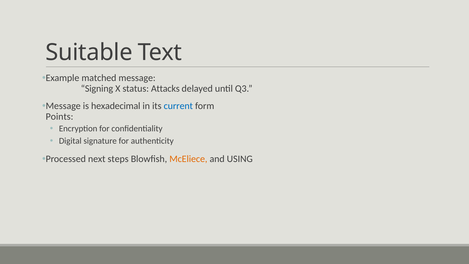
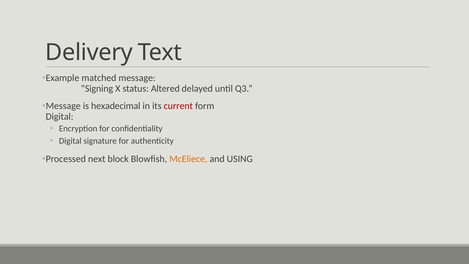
Suitable: Suitable -> Delivery
Attacks: Attacks -> Altered
current colour: blue -> red
Points at (60, 116): Points -> Digital
steps: steps -> block
